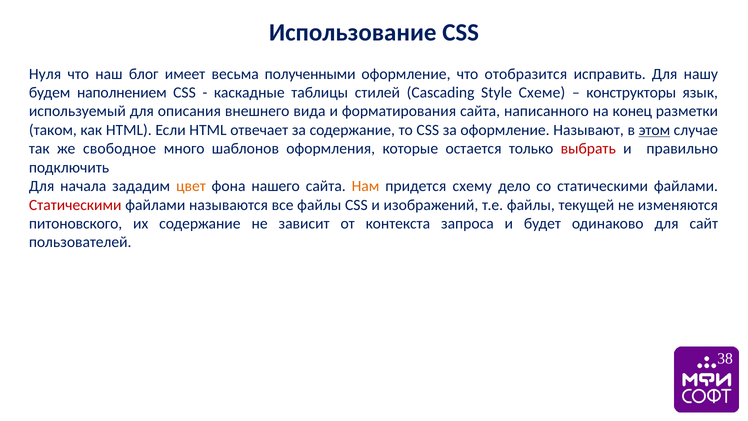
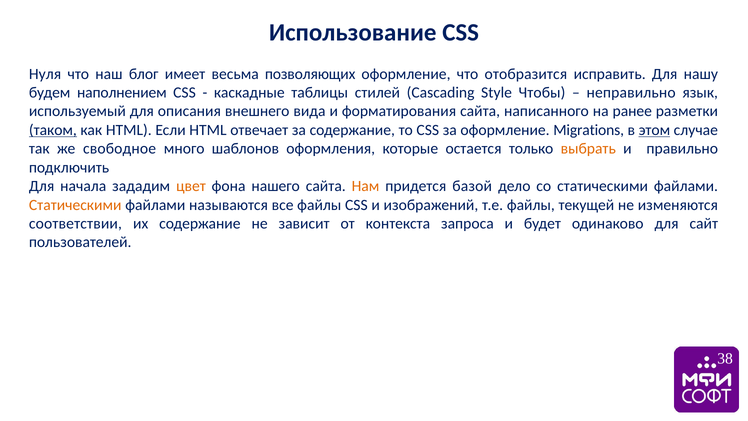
полученными: полученными -> позволяющих
Схеме: Схеме -> Чтобы
конструкторы: конструкторы -> неправильно
конец: конец -> ранее
таком underline: none -> present
Называют: Называют -> Migrations
выбрать colour: red -> orange
схему: схему -> базой
Статическими at (75, 205) colour: red -> orange
питоновского: питоновского -> соответствии
